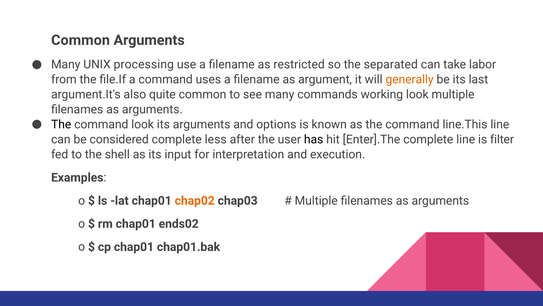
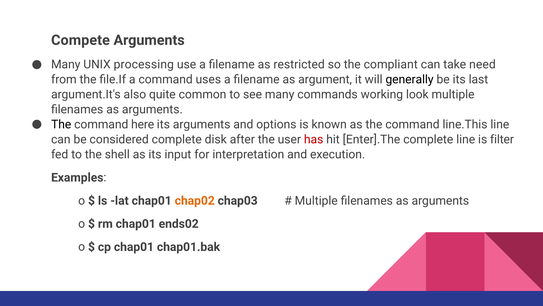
Common at (80, 40): Common -> Compete
separated: separated -> compliant
labor: labor -> need
generally colour: orange -> black
command look: look -> here
less: less -> disk
has colour: black -> red
